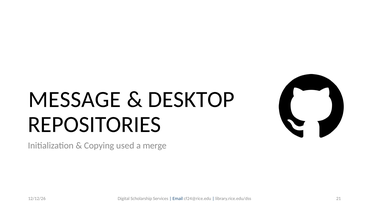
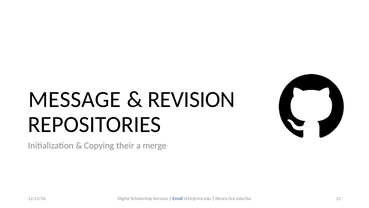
DESKTOP: DESKTOP -> REVISION
used: used -> their
